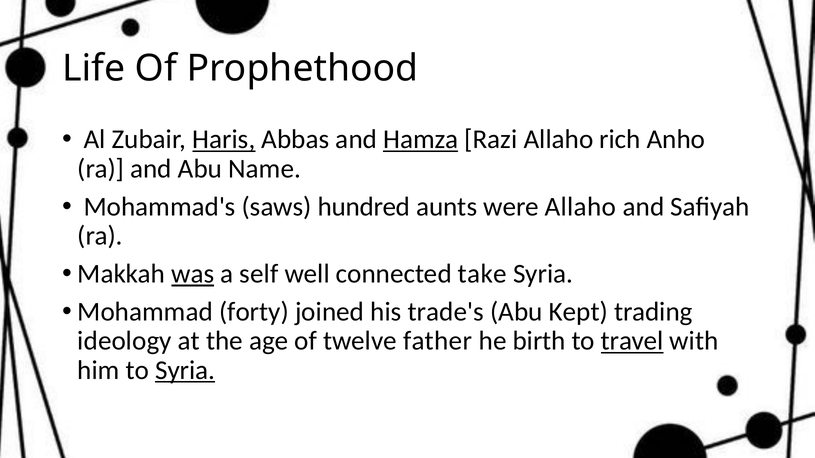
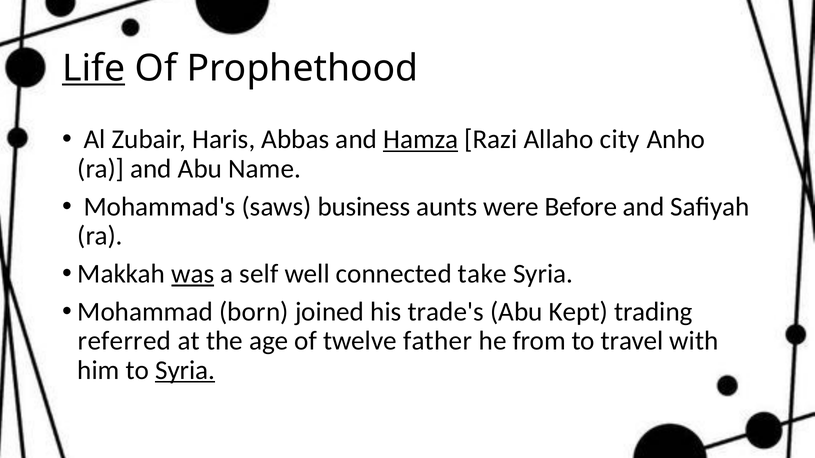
Life underline: none -> present
Haris underline: present -> none
rich: rich -> city
hundred: hundred -> business
were Allaho: Allaho -> Before
forty: forty -> born
ideology: ideology -> referred
birth: birth -> from
travel underline: present -> none
